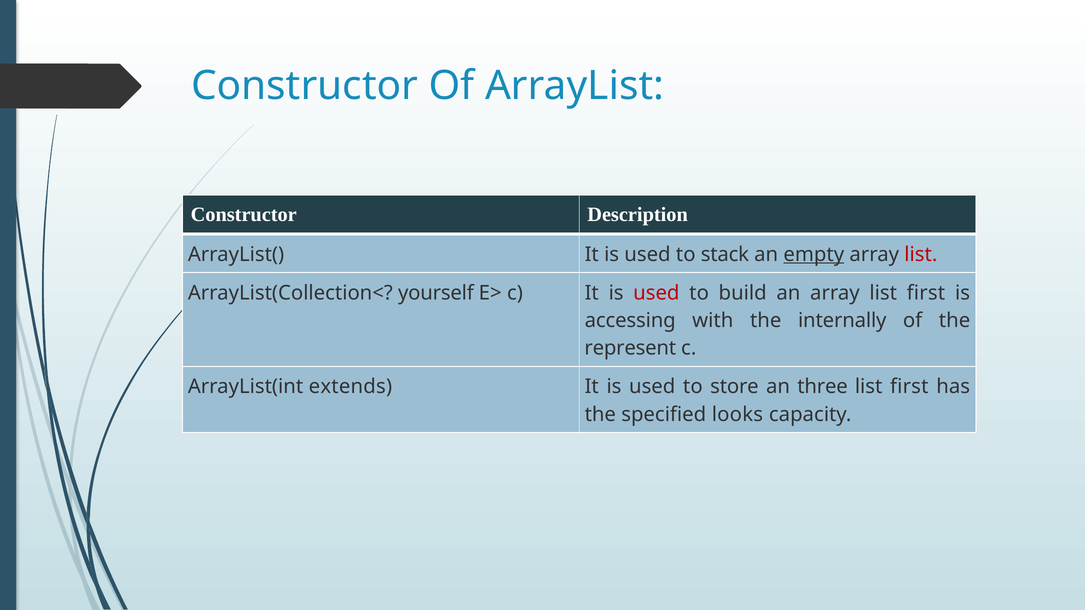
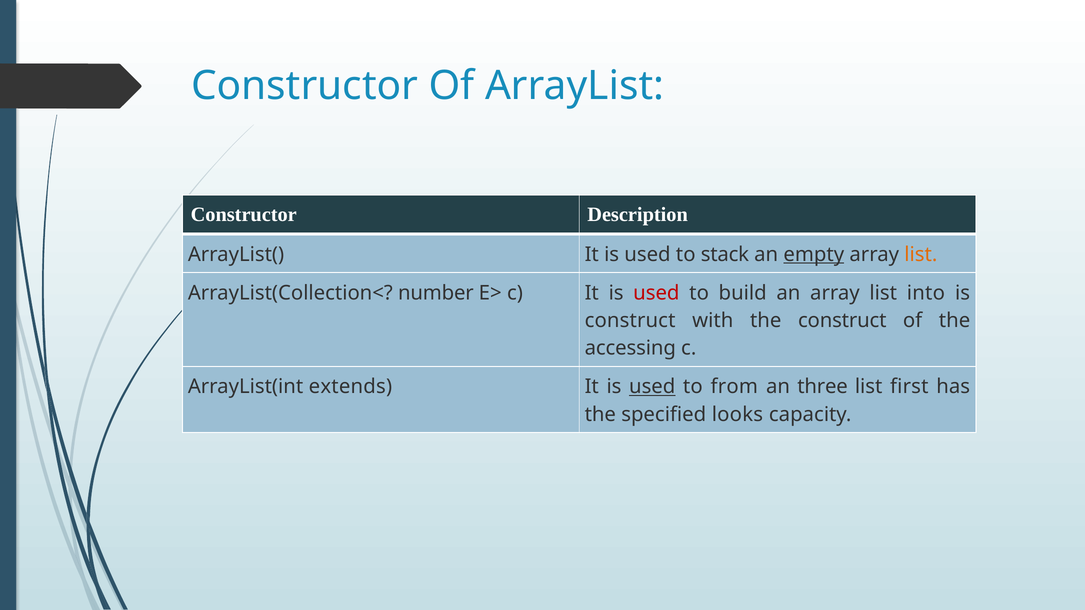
list at (921, 255) colour: red -> orange
yourself: yourself -> number
array list first: first -> into
accessing at (630, 321): accessing -> construct
the internally: internally -> construct
represent: represent -> accessing
used at (652, 387) underline: none -> present
store: store -> from
